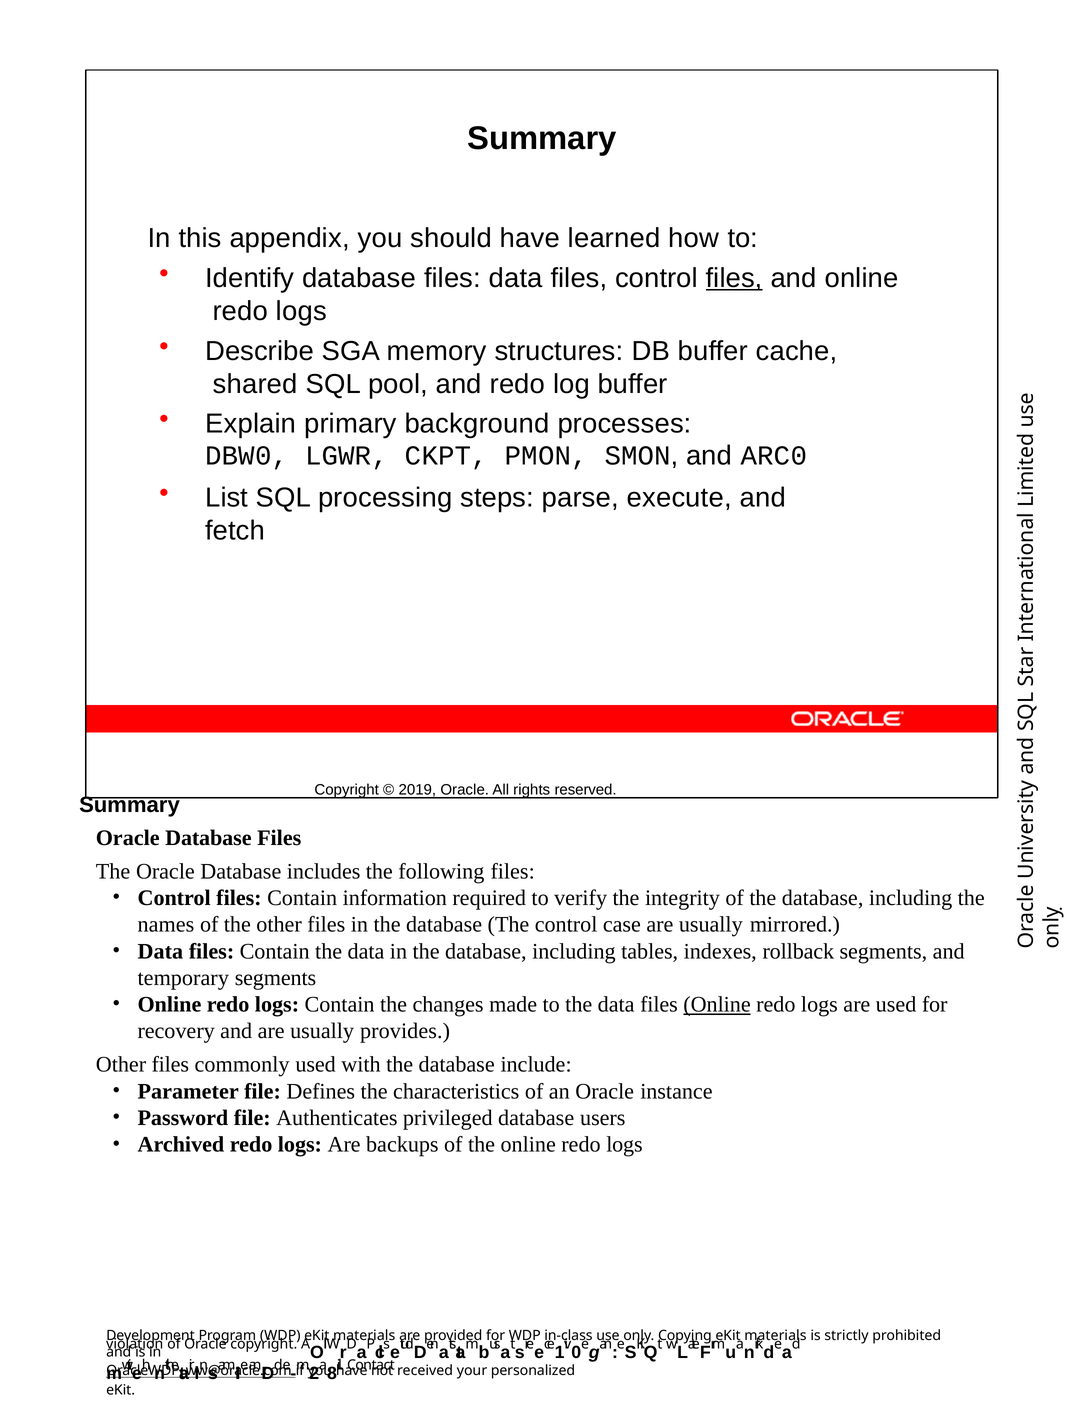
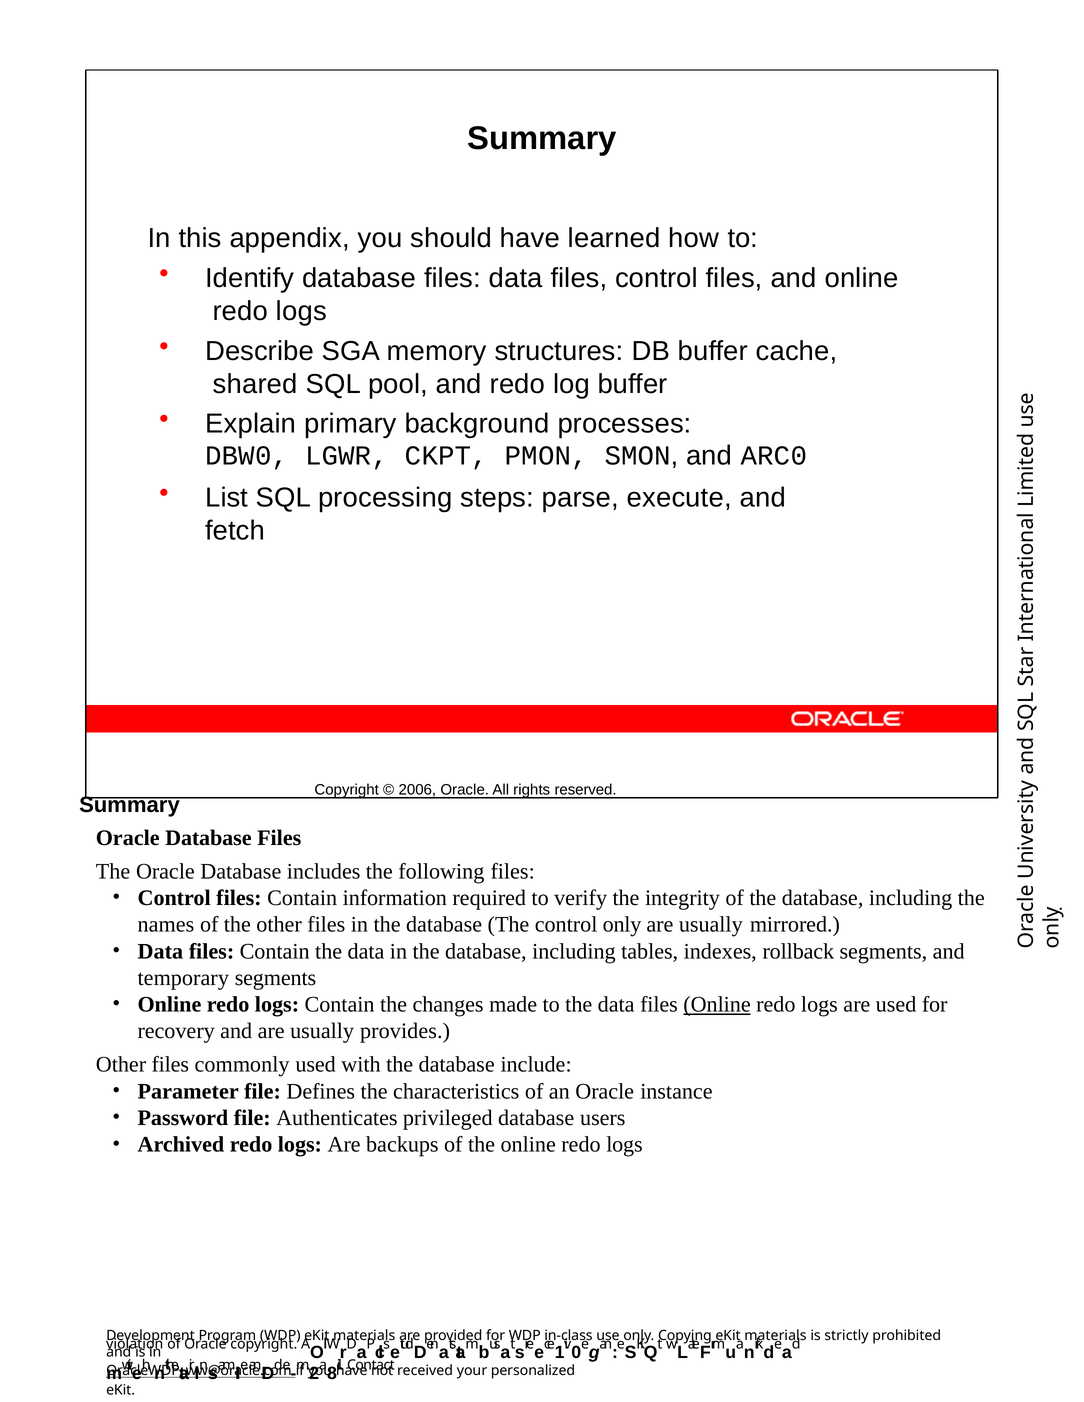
files at (734, 278) underline: present -> none
2019: 2019 -> 2006
control case: case -> only
